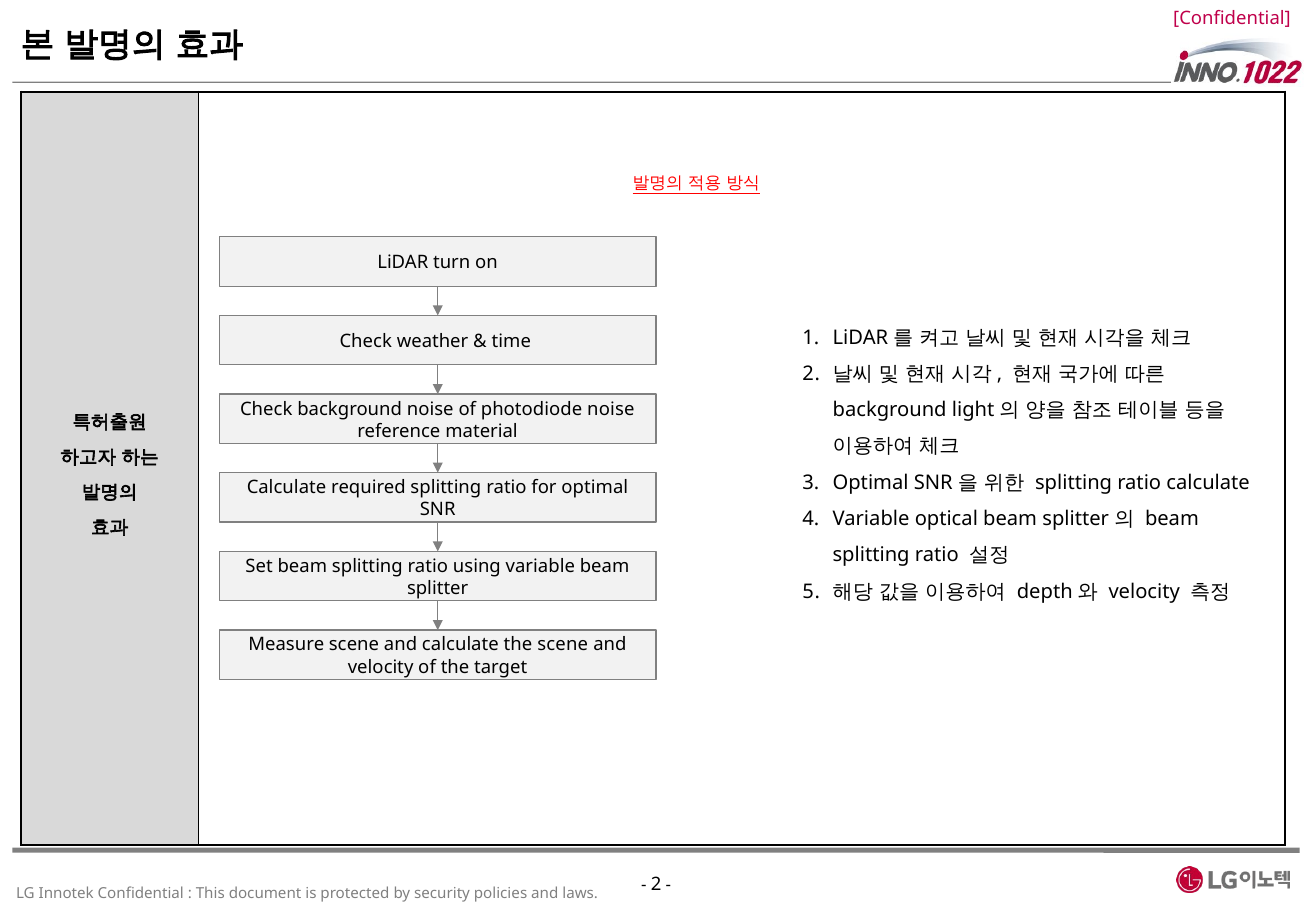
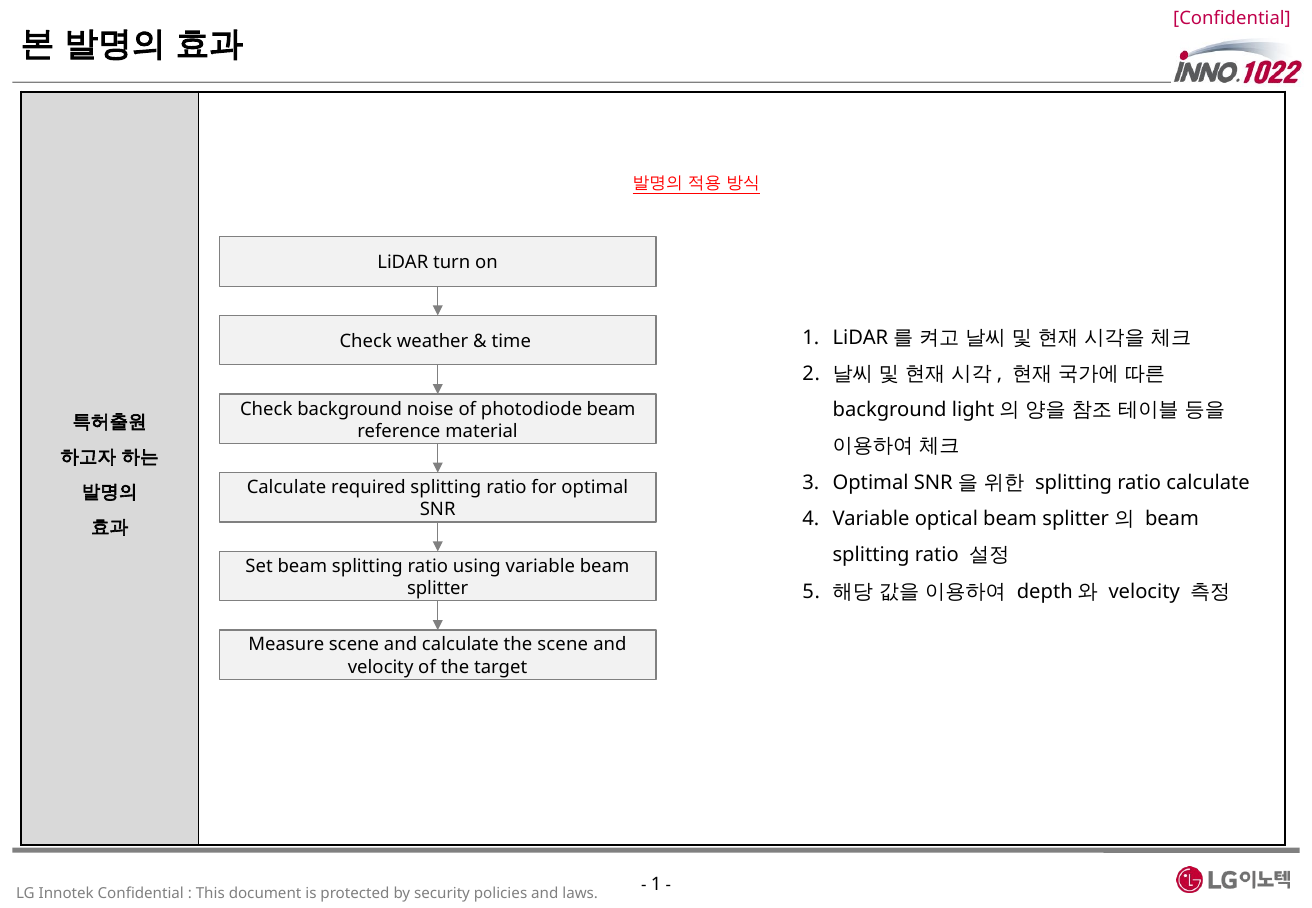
photodiode noise: noise -> beam
2 at (656, 885): 2 -> 1
